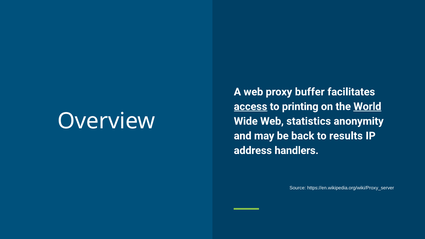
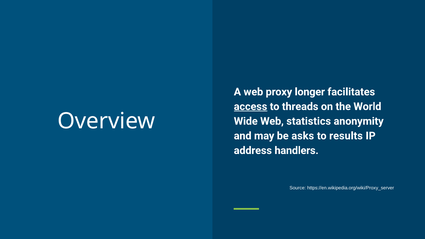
buffer: buffer -> longer
printing: printing -> threads
World underline: present -> none
back: back -> asks
